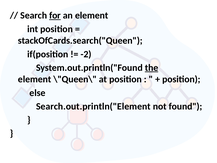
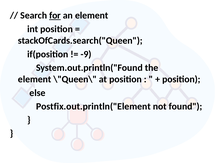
-2: -2 -> -9
the underline: present -> none
Search.out.println("Element: Search.out.println("Element -> Postfix.out.println("Element
